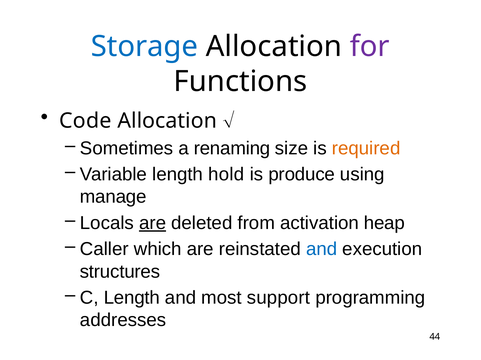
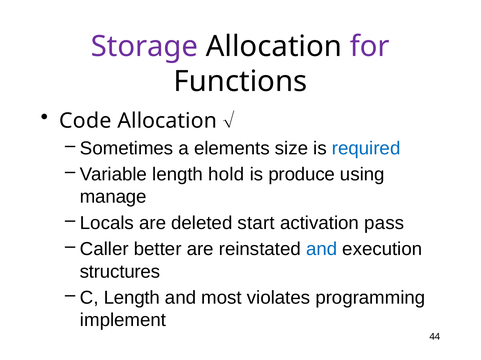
Storage colour: blue -> purple
renaming: renaming -> elements
required colour: orange -> blue
are at (153, 223) underline: present -> none
from: from -> start
heap: heap -> pass
which: which -> better
support: support -> violates
addresses: addresses -> implement
